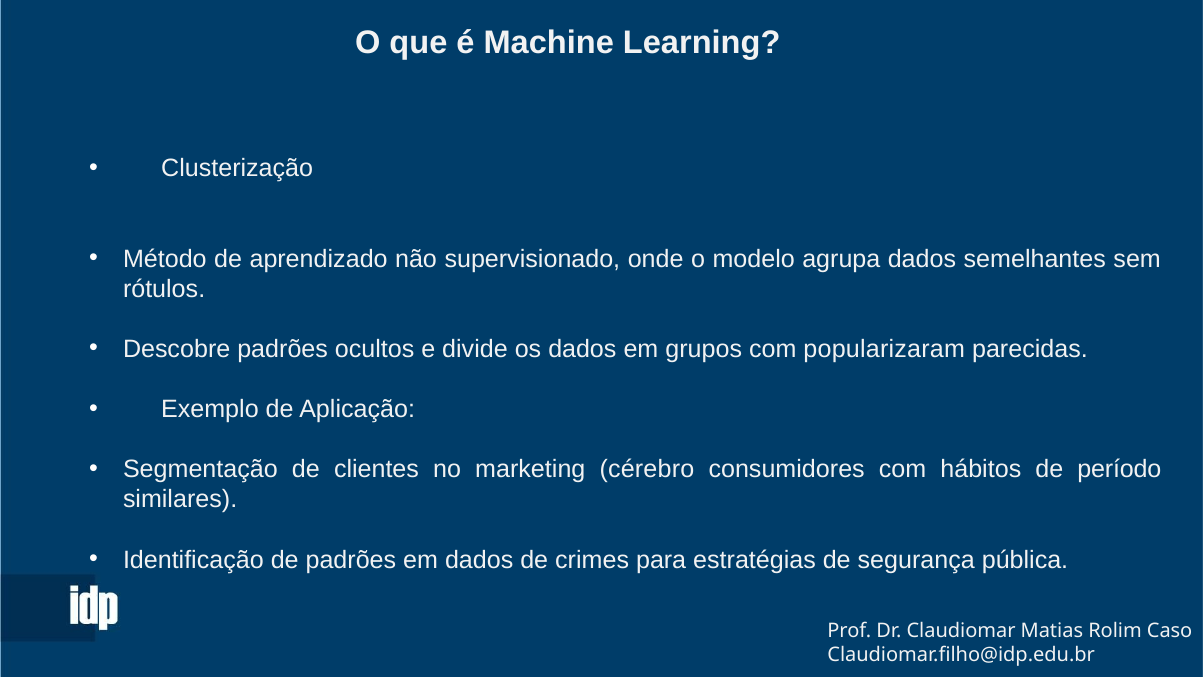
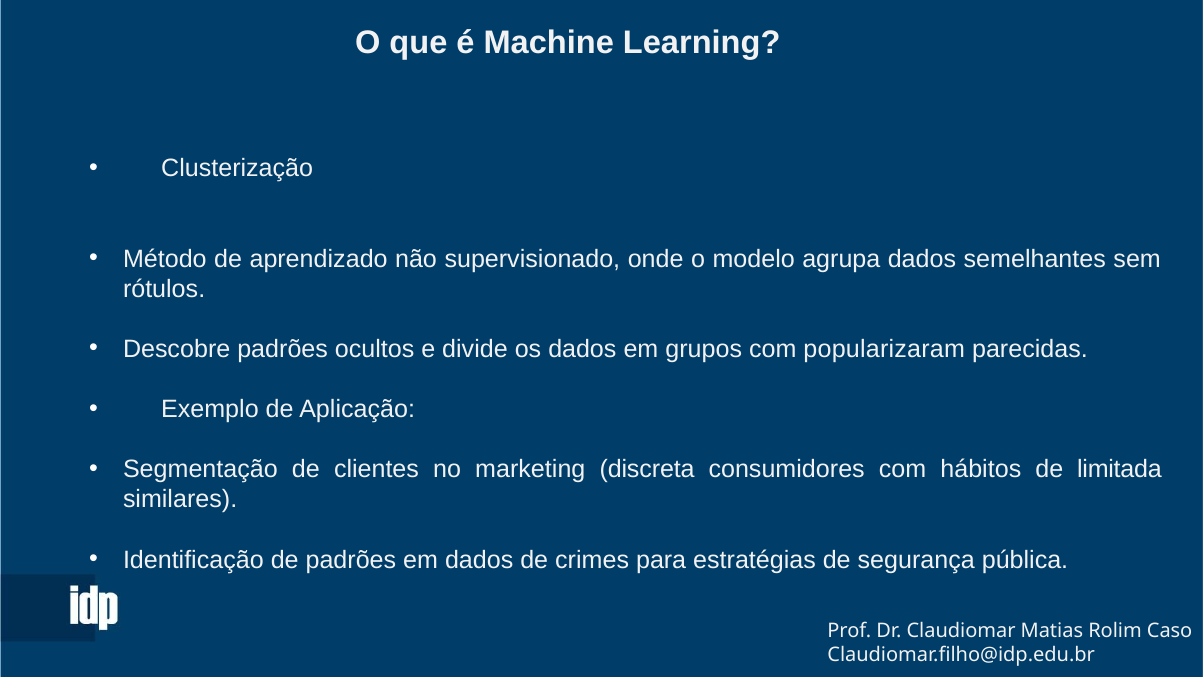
cérebro: cérebro -> discreta
período: período -> limitada
